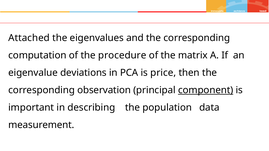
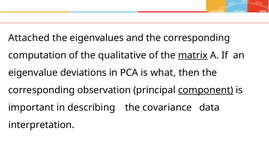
procedure: procedure -> qualitative
matrix underline: none -> present
price: price -> what
population: population -> covariance
measurement: measurement -> interpretation
